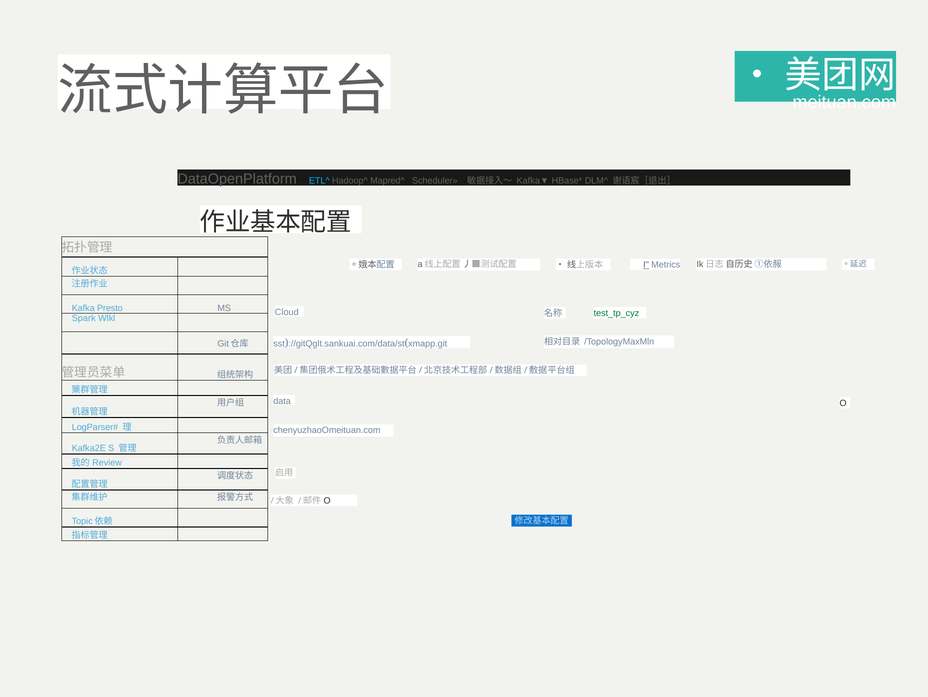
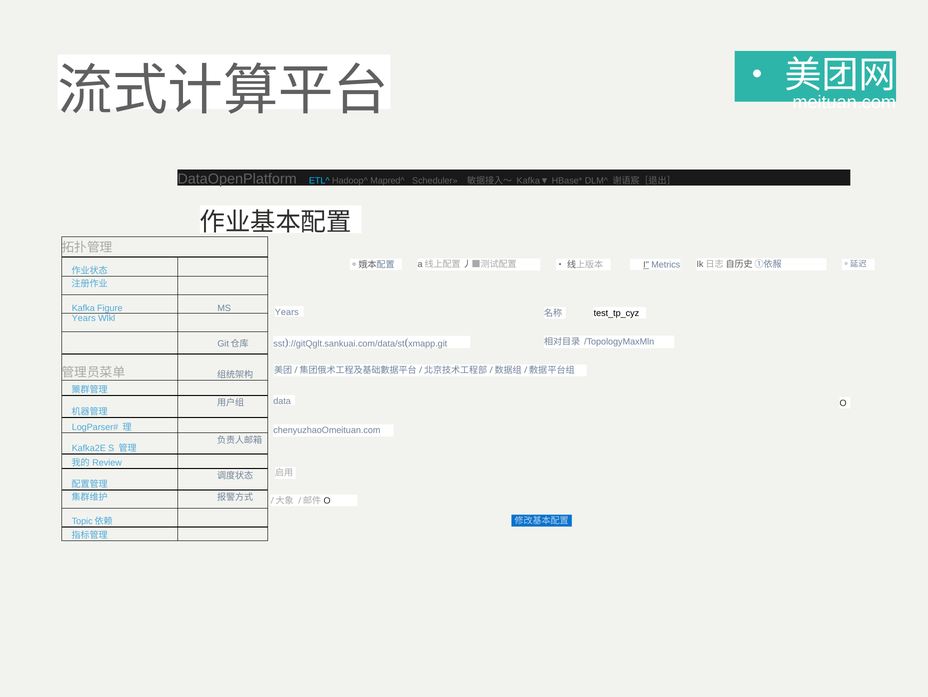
Presto: Presto -> Figure
Cloud at (287, 312): Cloud -> Years
test_tp_cyz colour: green -> black
Spark at (84, 319): Spark -> Years
